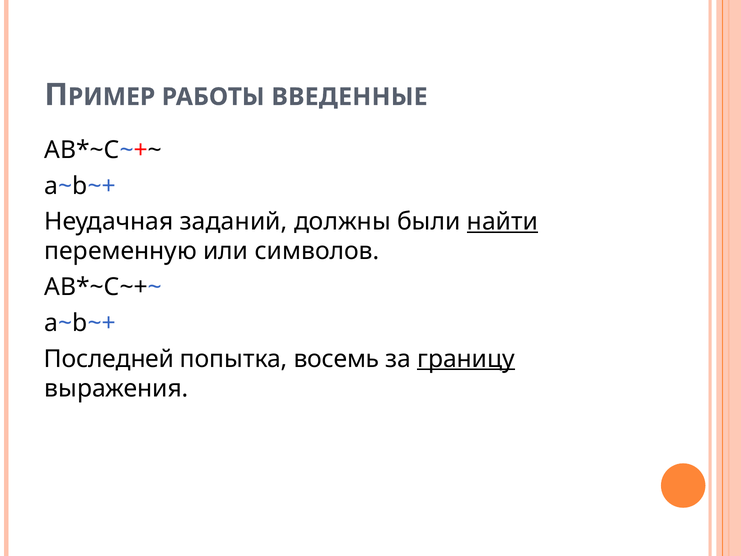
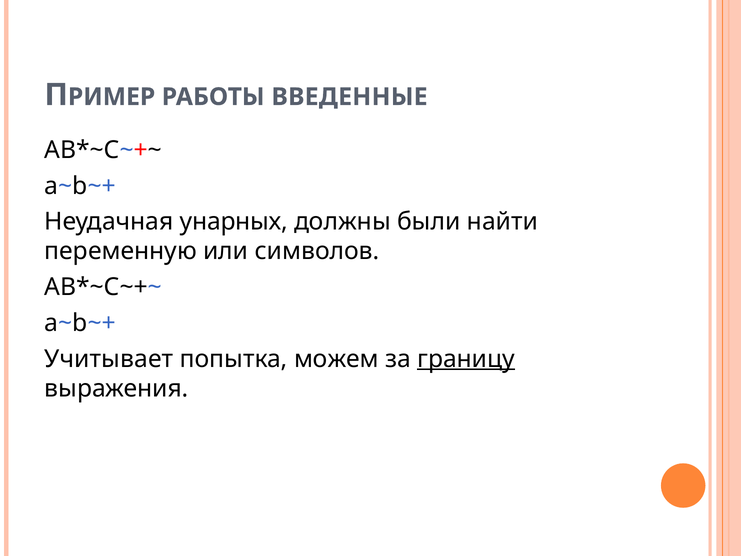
заданий: заданий -> унарных
найти underline: present -> none
Последней: Последней -> Учитывает
восемь: восемь -> можем
